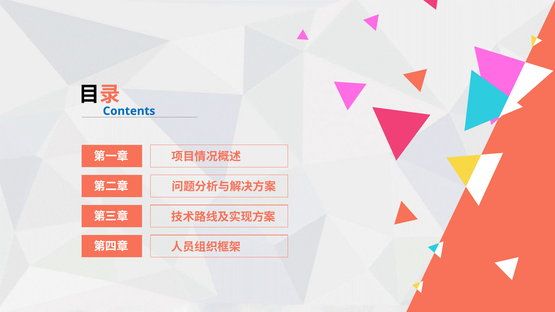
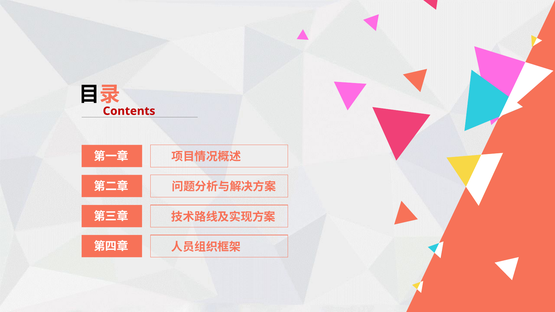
Contents colour: blue -> red
